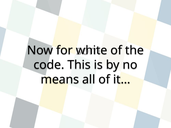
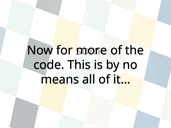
white: white -> more
